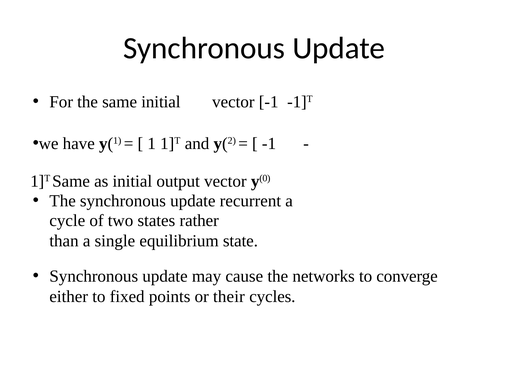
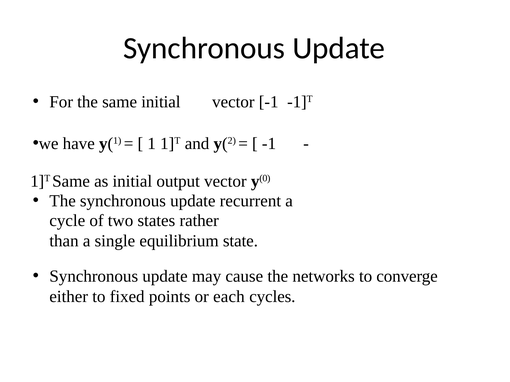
their: their -> each
